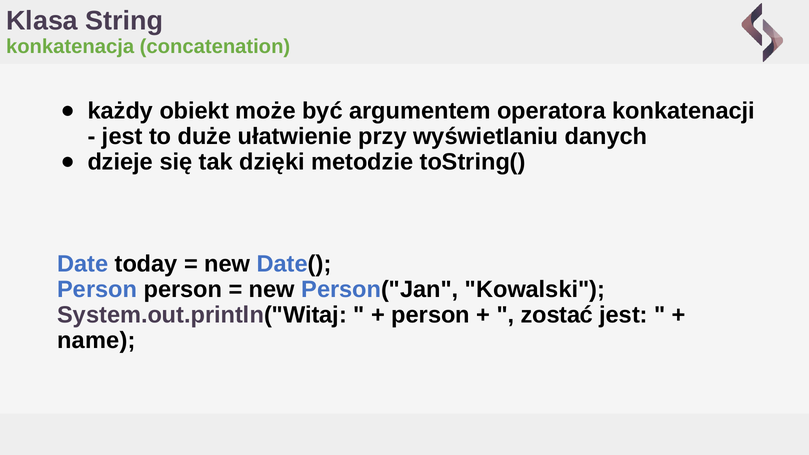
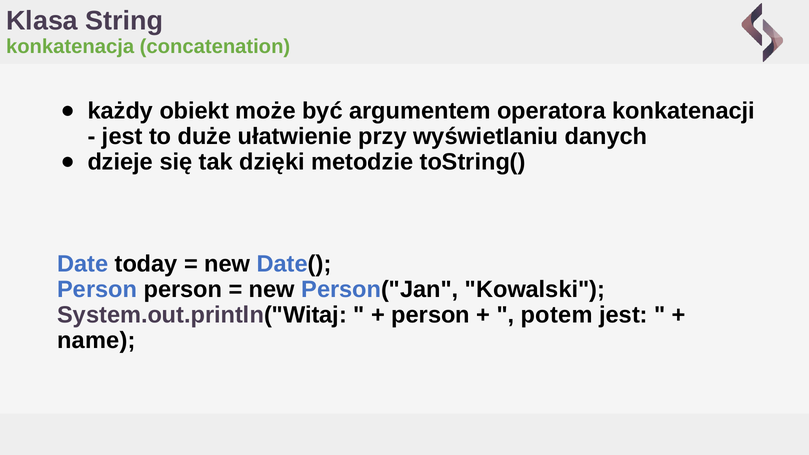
zostać: zostać -> potem
